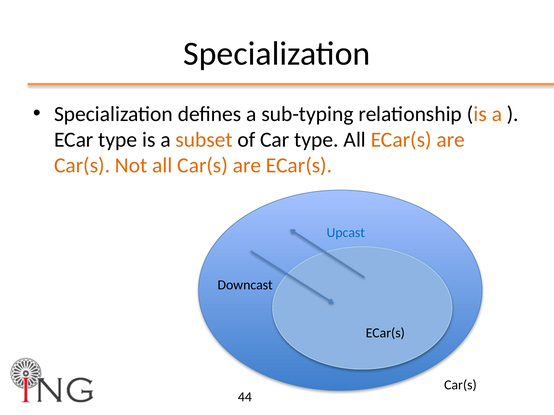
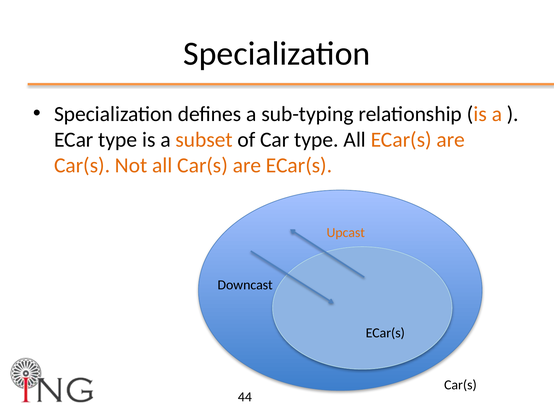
Upcast colour: blue -> orange
